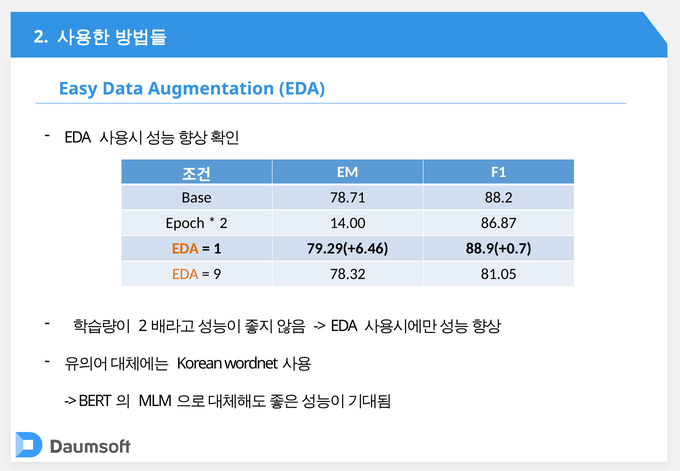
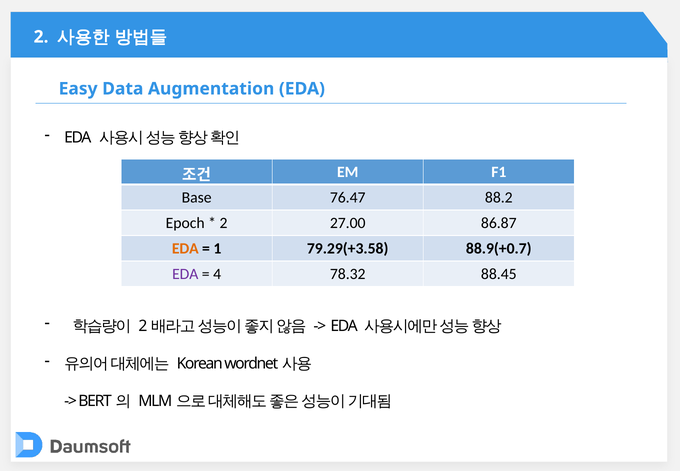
78.71: 78.71 -> 76.47
14.00: 14.00 -> 27.00
79.29(+6.46: 79.29(+6.46 -> 79.29(+3.58
EDA at (185, 274) colour: orange -> purple
9: 9 -> 4
81.05: 81.05 -> 88.45
